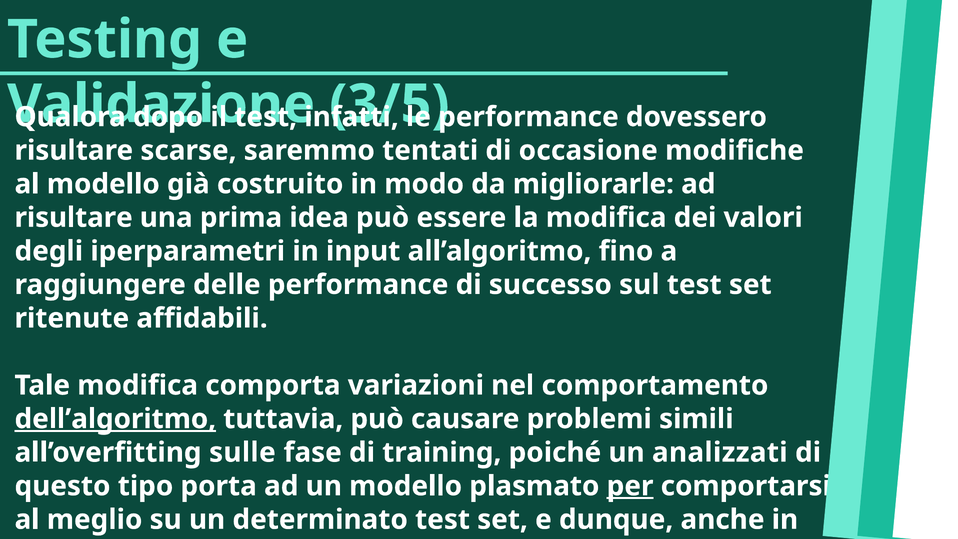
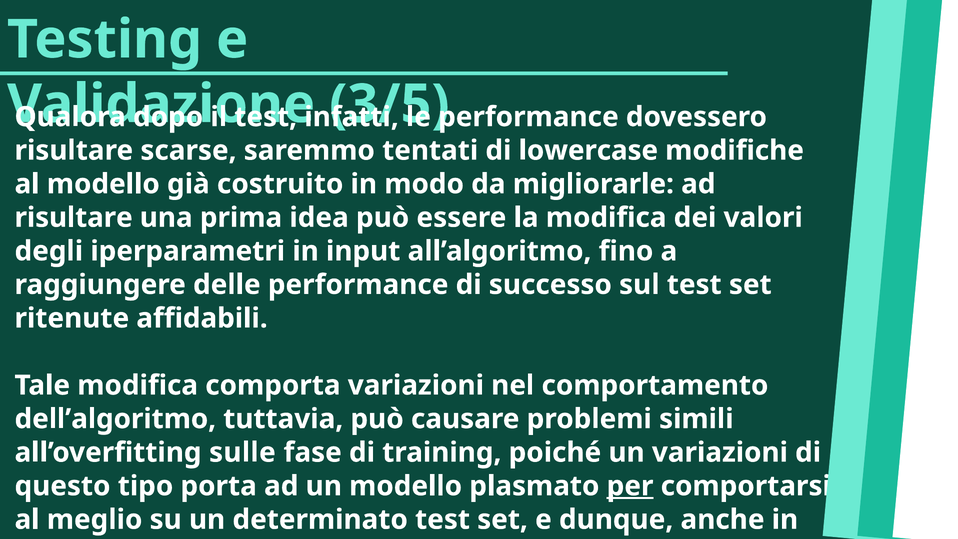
occasione: occasione -> lowercase
dell’algoritmo underline: present -> none
un analizzati: analizzati -> variazioni
